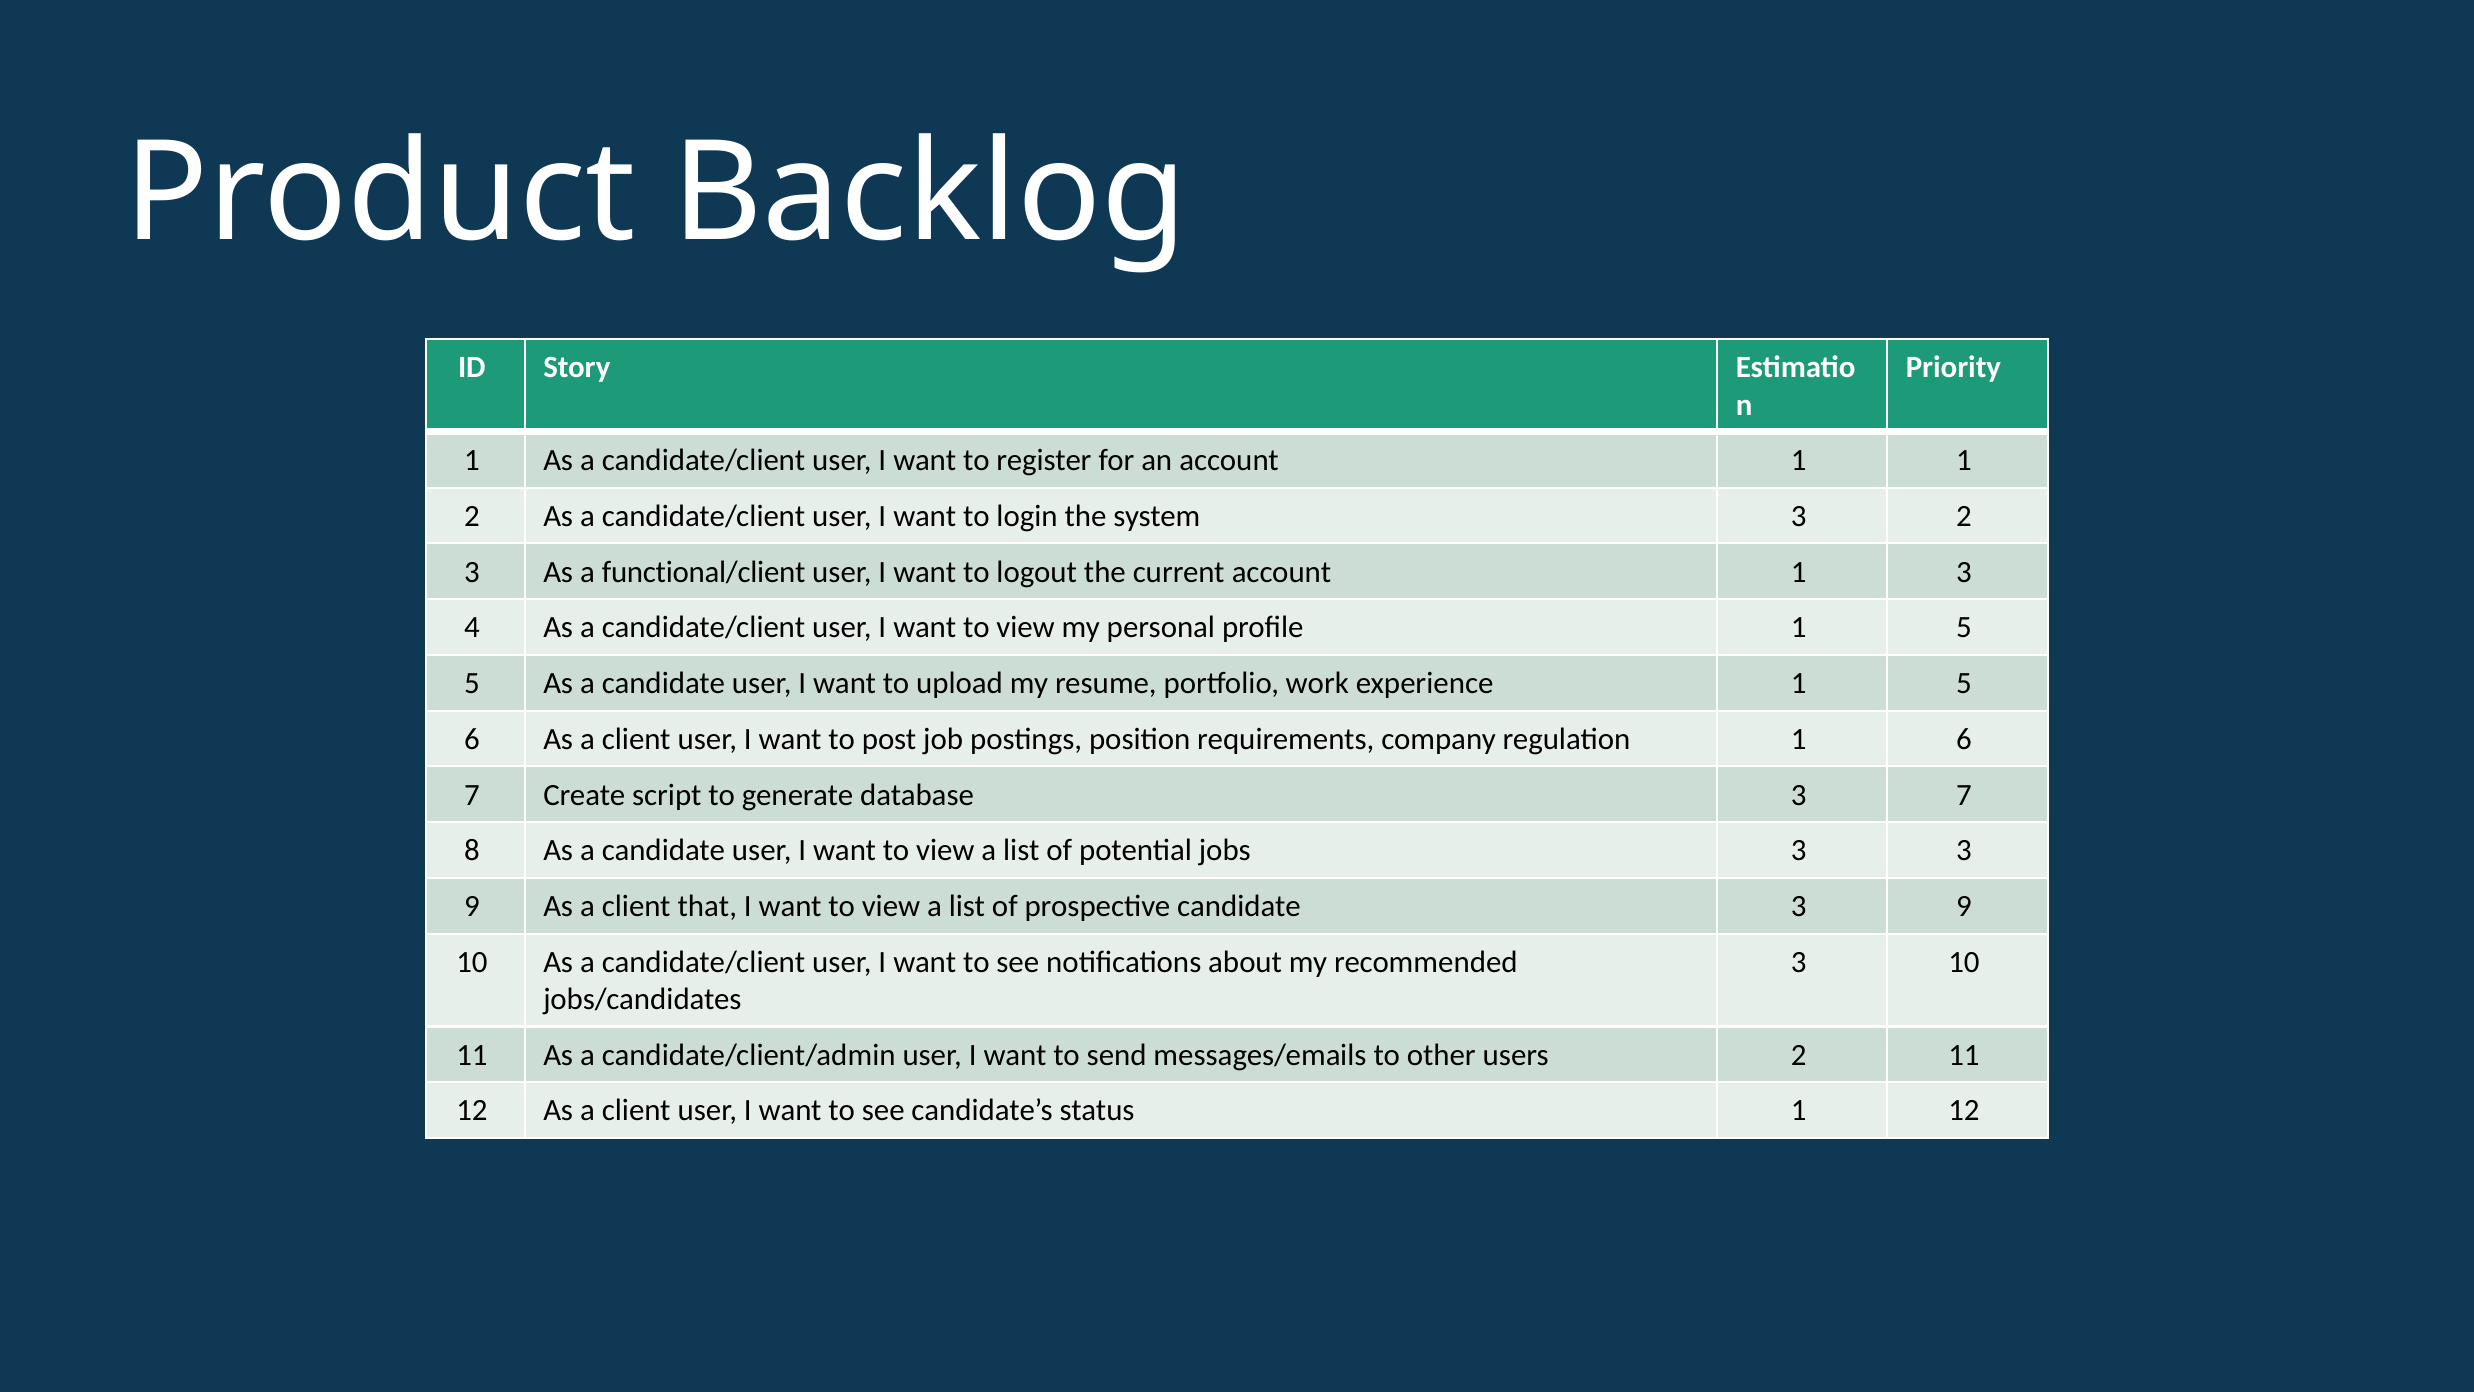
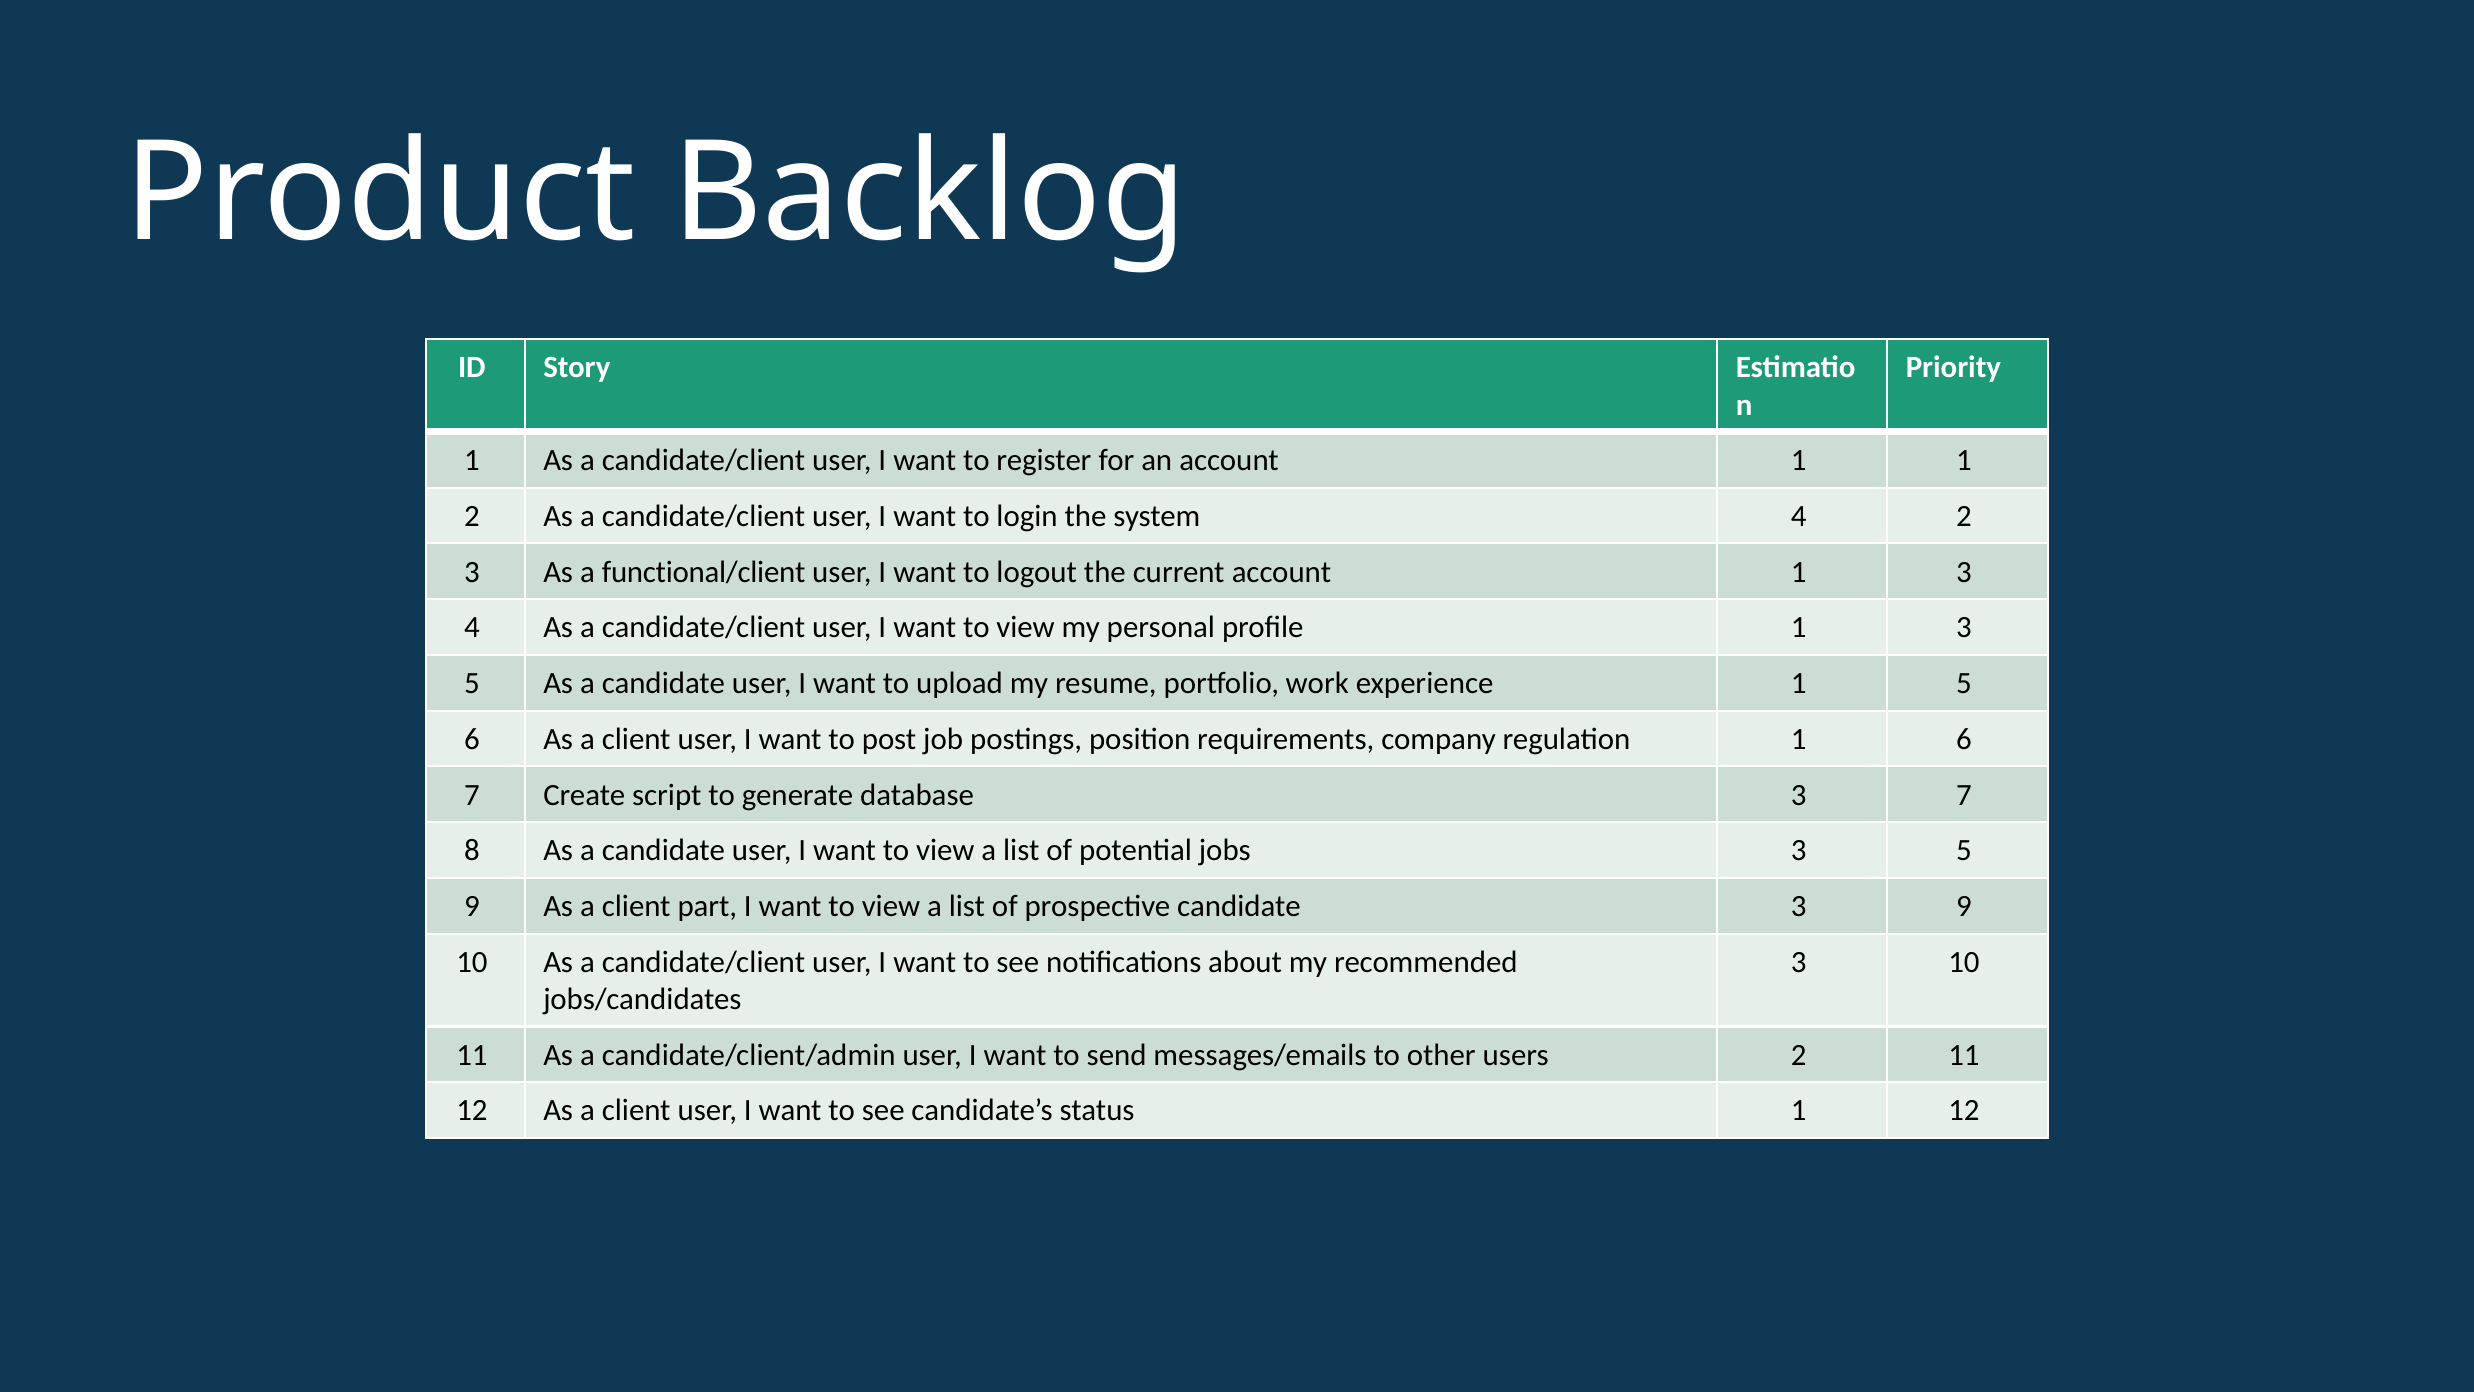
system 3: 3 -> 4
profile 1 5: 5 -> 3
jobs 3 3: 3 -> 5
that: that -> part
